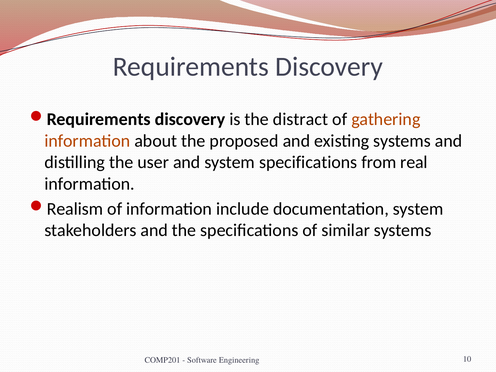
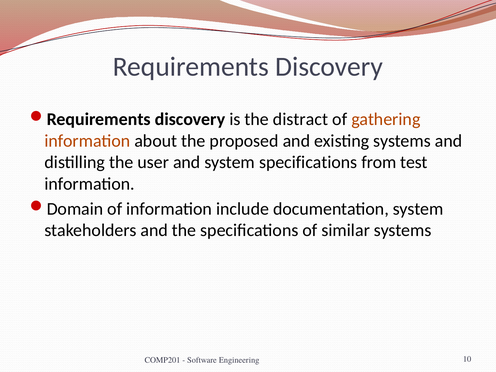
real: real -> test
Realism: Realism -> Domain
